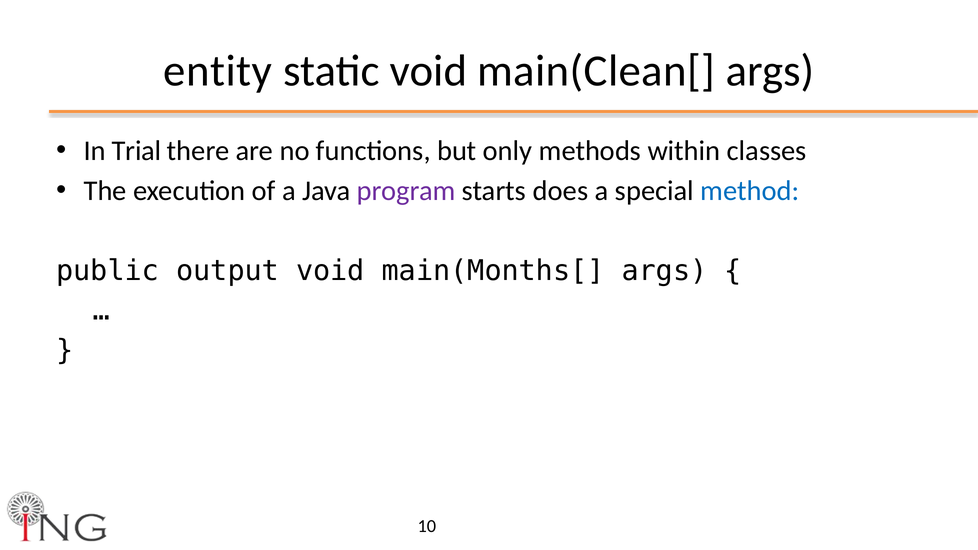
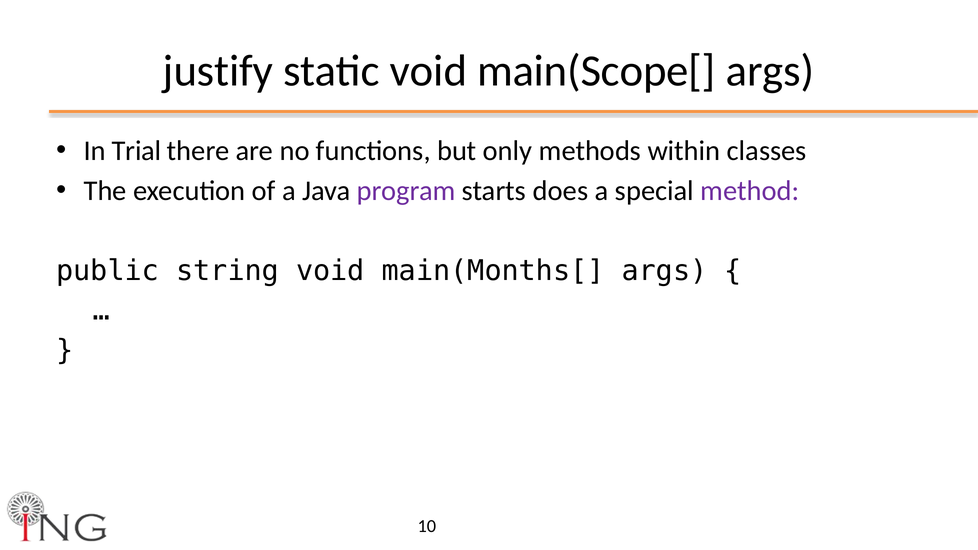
entity: entity -> justify
main(Clean[: main(Clean[ -> main(Scope[
method colour: blue -> purple
output: output -> string
